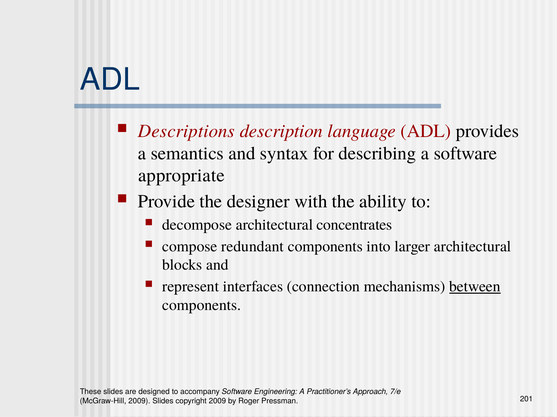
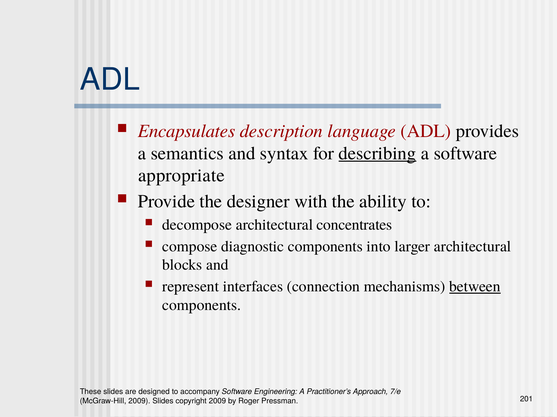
Descriptions: Descriptions -> Encapsulates
describing underline: none -> present
redundant: redundant -> diagnostic
